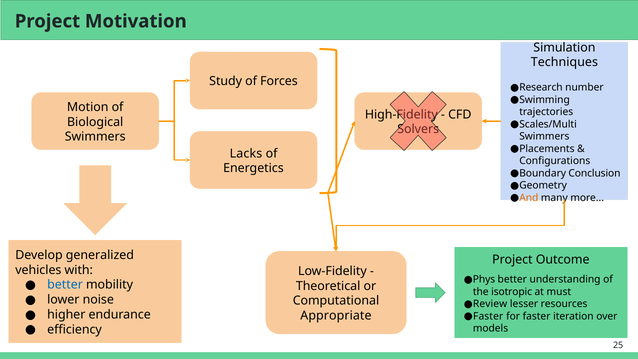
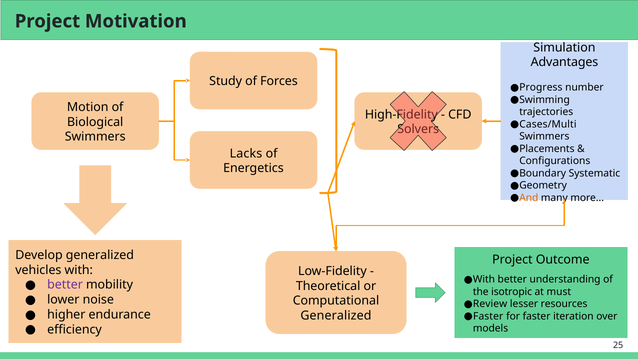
Techniques: Techniques -> Advantages
Research: Research -> Progress
Scales/Multi: Scales/Multi -> Cases/Multi
Conclusion: Conclusion -> Systematic
Phys at (484, 279): Phys -> With
better at (65, 285) colour: blue -> purple
Appropriate at (336, 316): Appropriate -> Generalized
